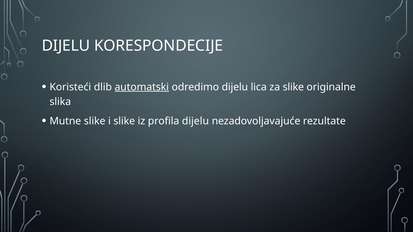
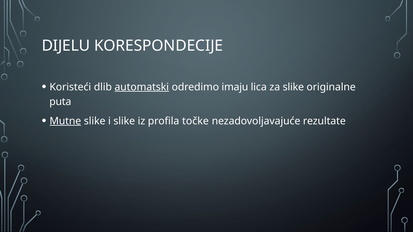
odredimo dijelu: dijelu -> imaju
slika: slika -> puta
Mutne underline: none -> present
profila dijelu: dijelu -> točke
